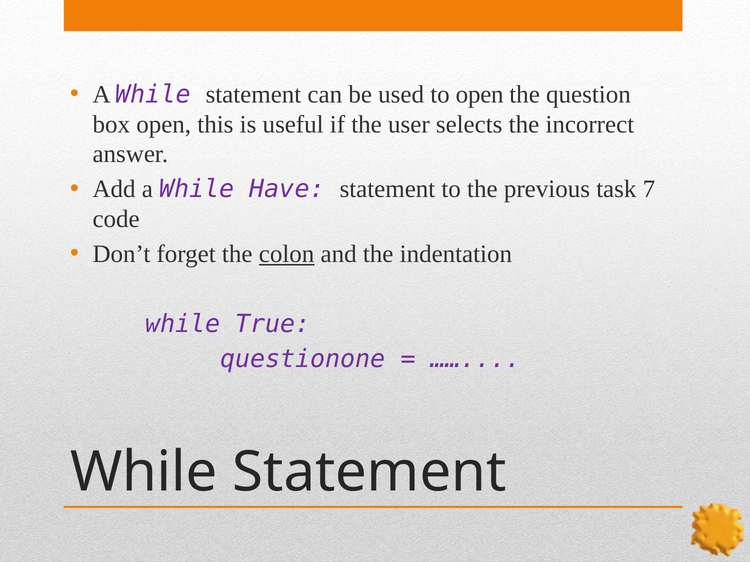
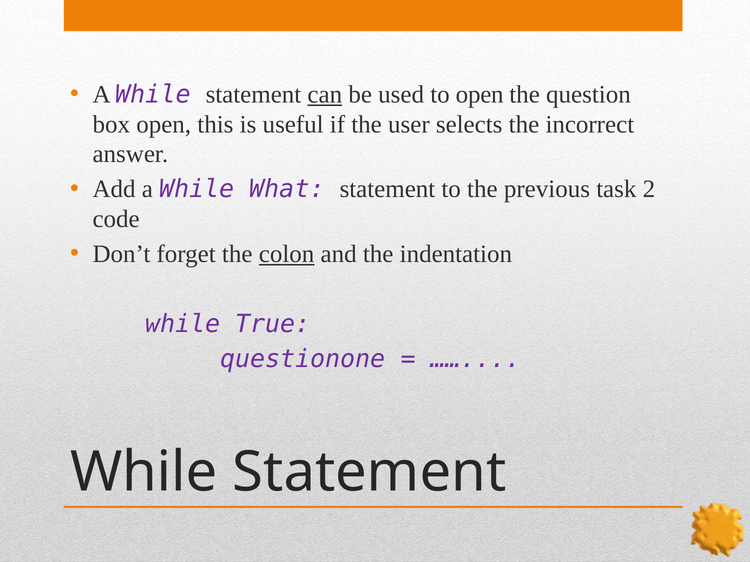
can underline: none -> present
Have: Have -> What
7: 7 -> 2
